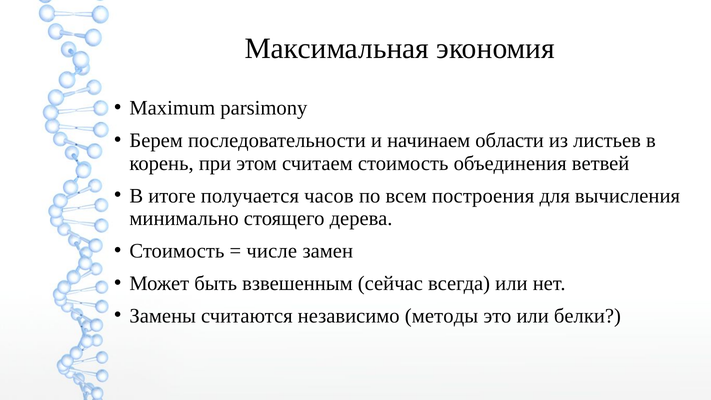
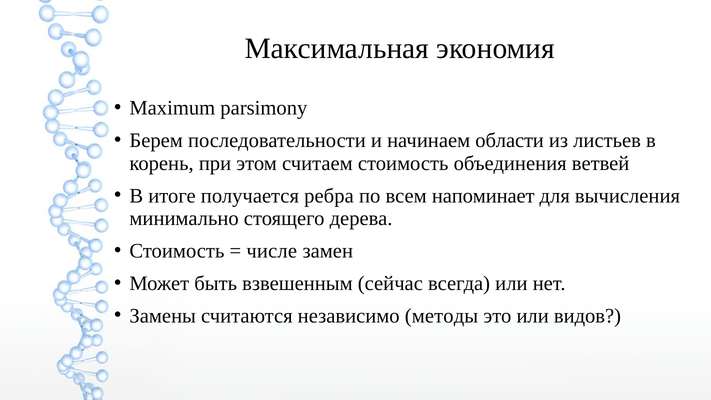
часов: часов -> ребра
построения: построения -> напоминает
белки: белки -> видов
